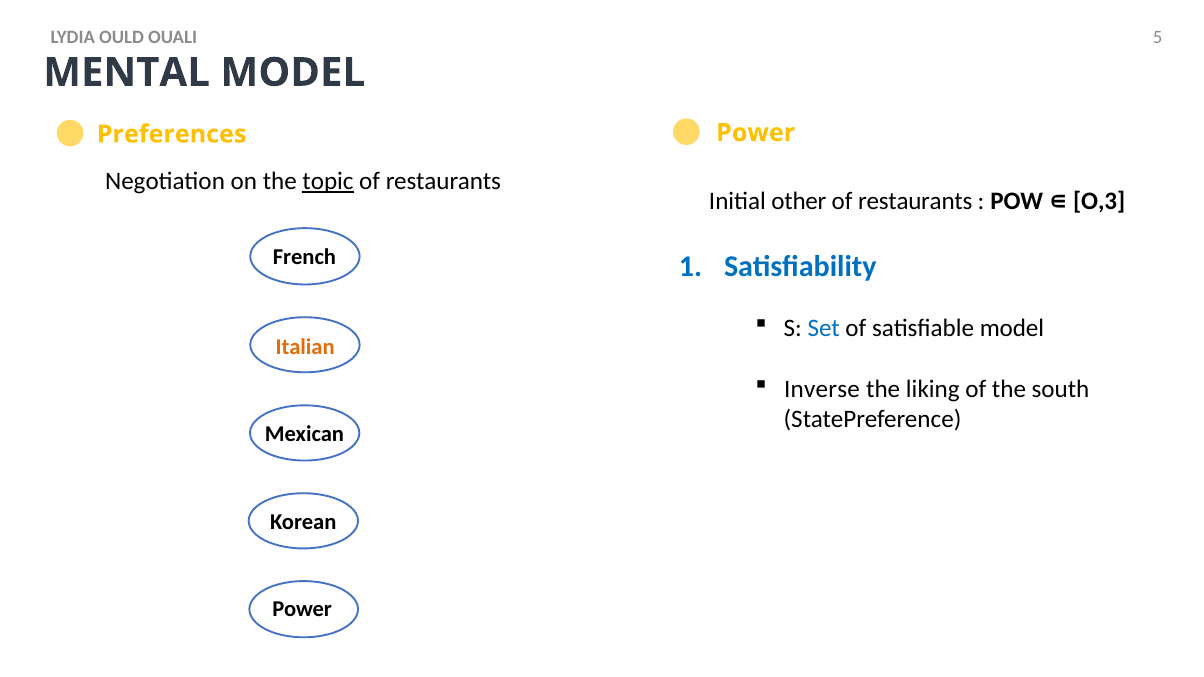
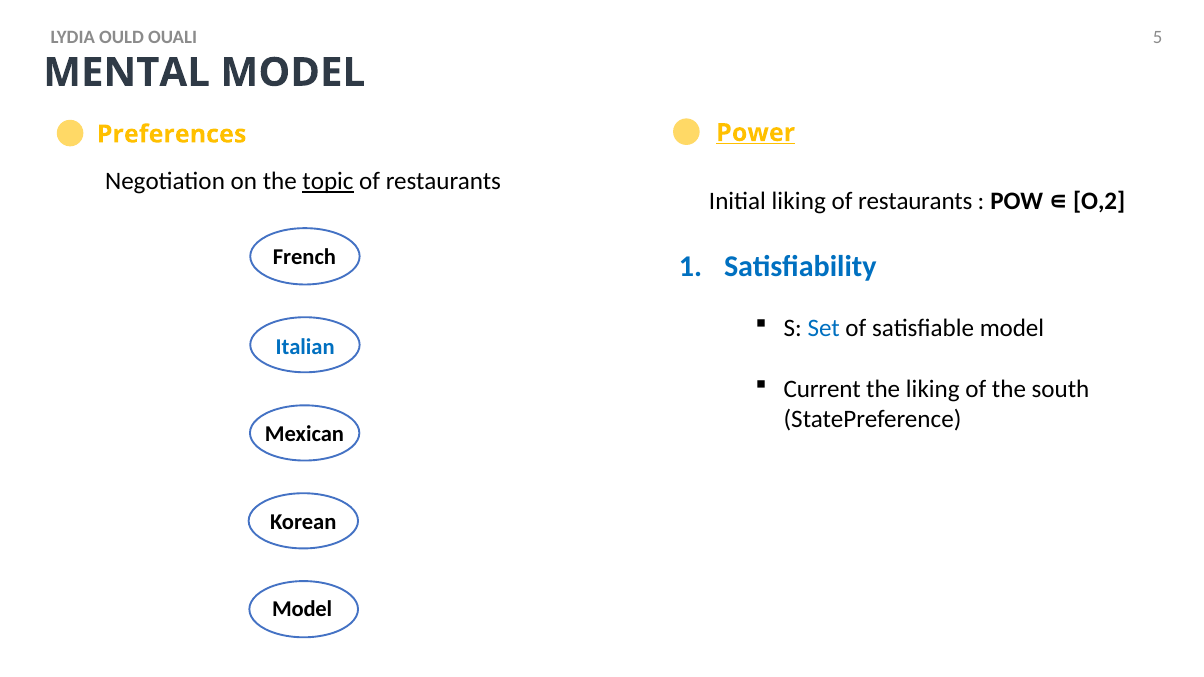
Power at (756, 133) underline: none -> present
Initial other: other -> liking
O,3: O,3 -> O,2
Italian colour: orange -> blue
Inverse: Inverse -> Current
Power at (302, 609): Power -> Model
